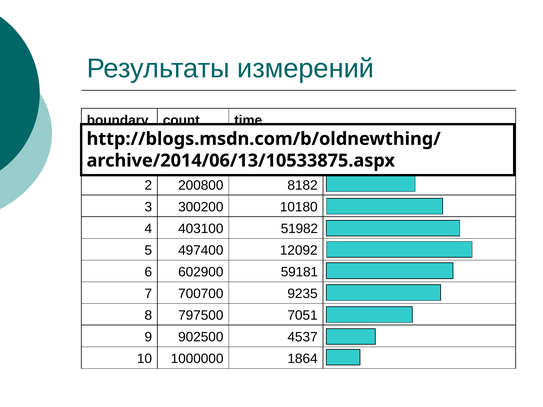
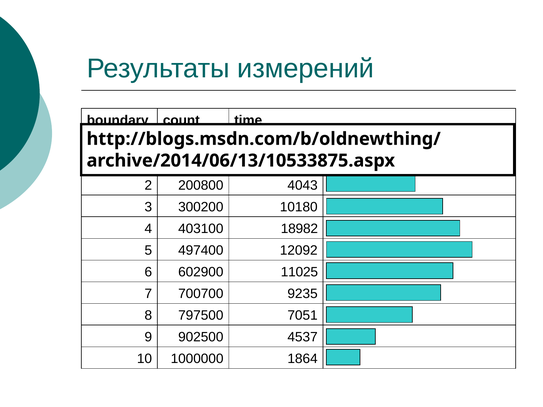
8182: 8182 -> 4043
51982: 51982 -> 18982
59181: 59181 -> 11025
